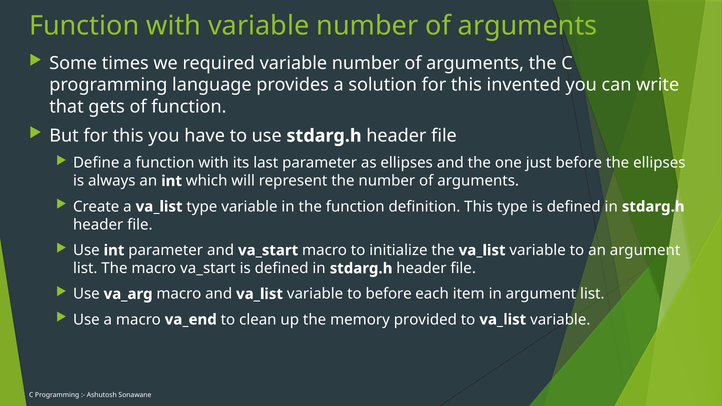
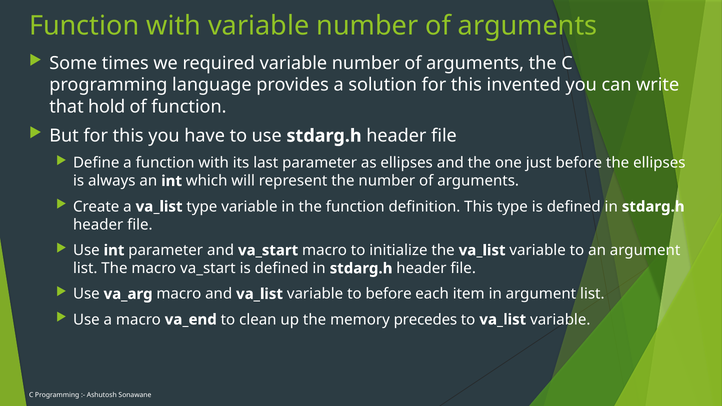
gets: gets -> hold
provided: provided -> precedes
